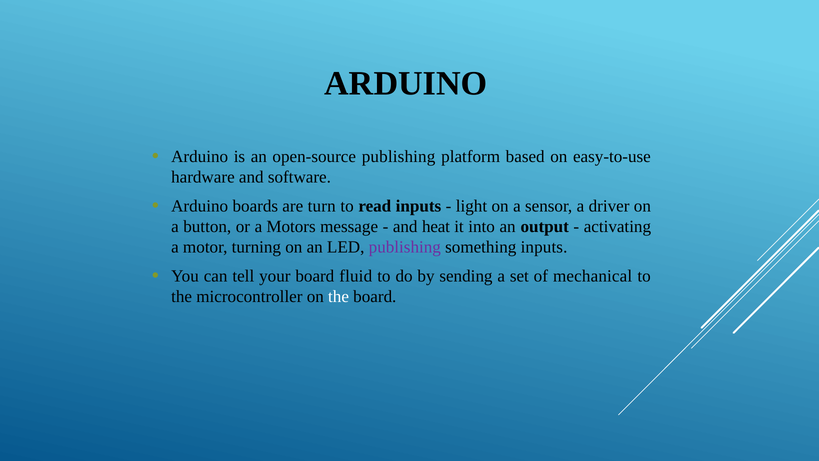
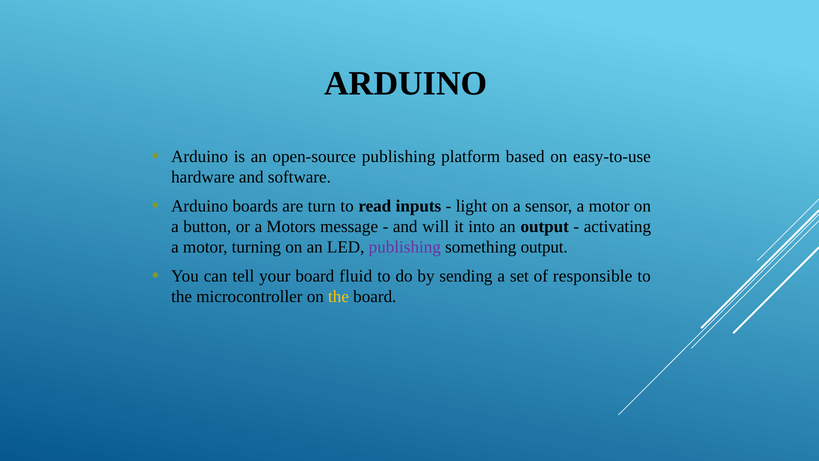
sensor a driver: driver -> motor
heat: heat -> will
something inputs: inputs -> output
mechanical: mechanical -> responsible
the at (339, 297) colour: white -> yellow
